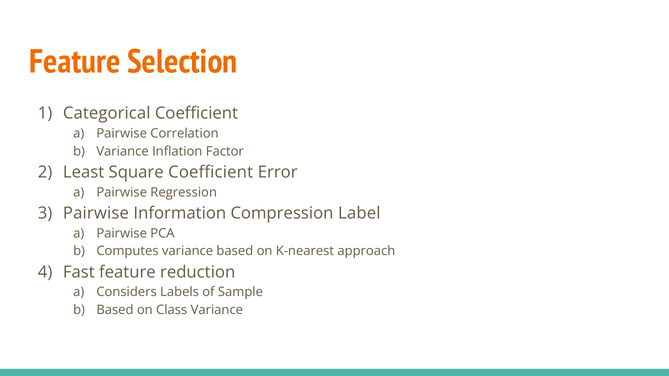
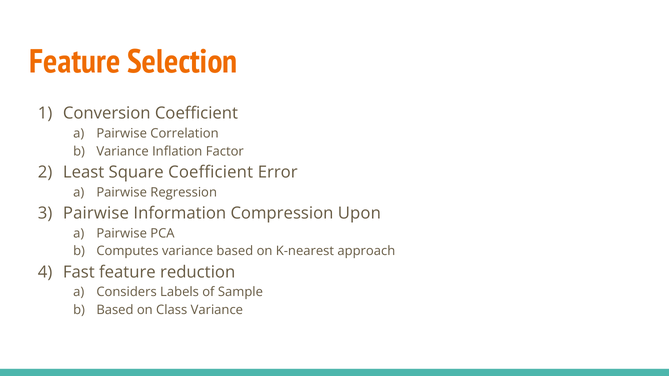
Categorical: Categorical -> Conversion
Label: Label -> Upon
